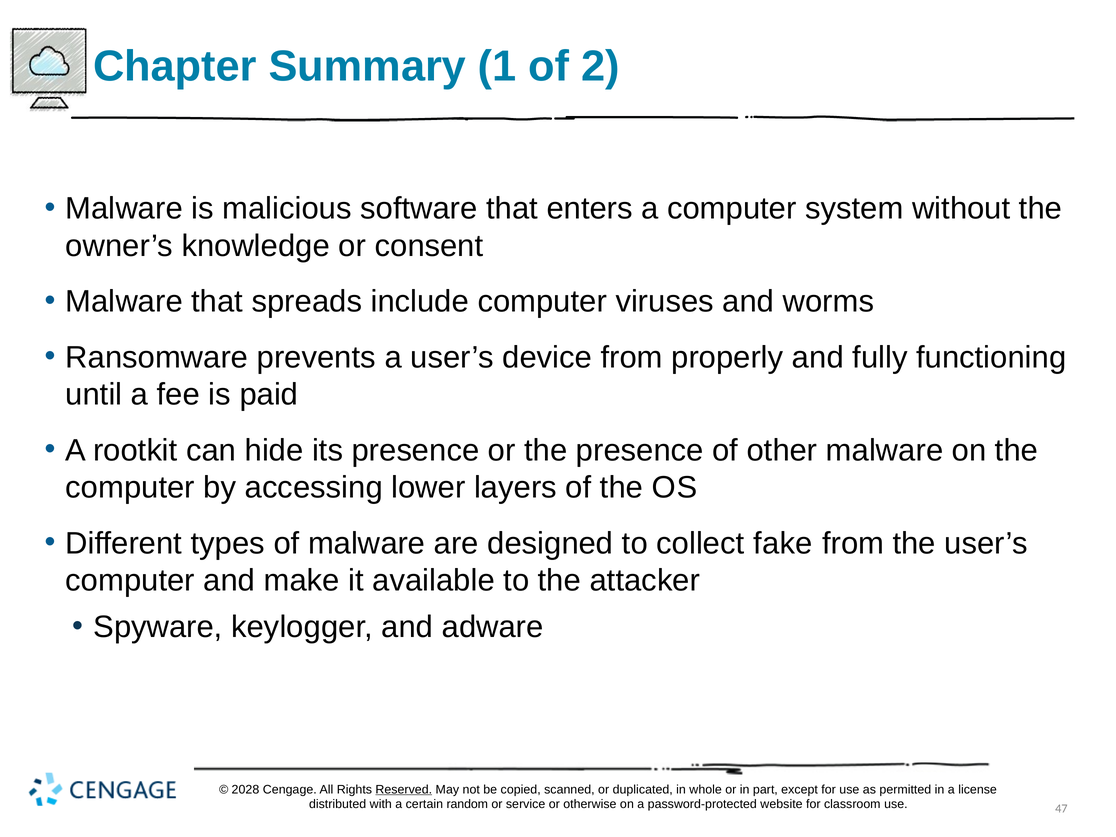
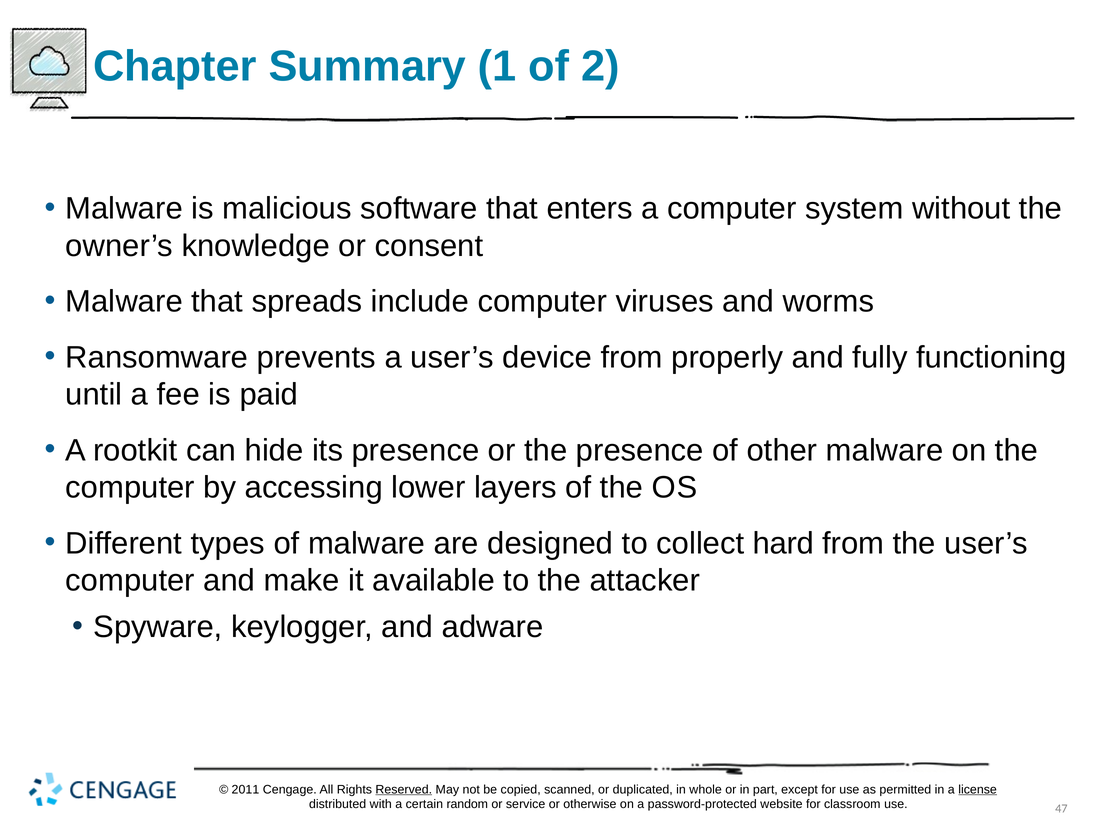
fake: fake -> hard
2028: 2028 -> 2011
license underline: none -> present
